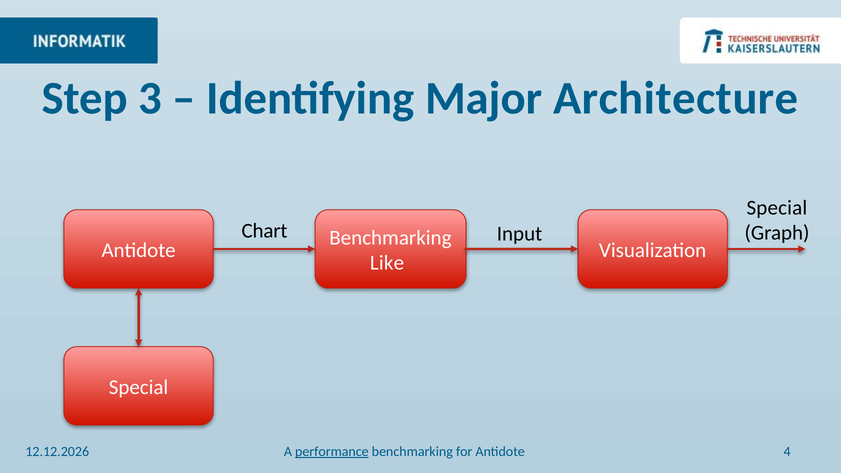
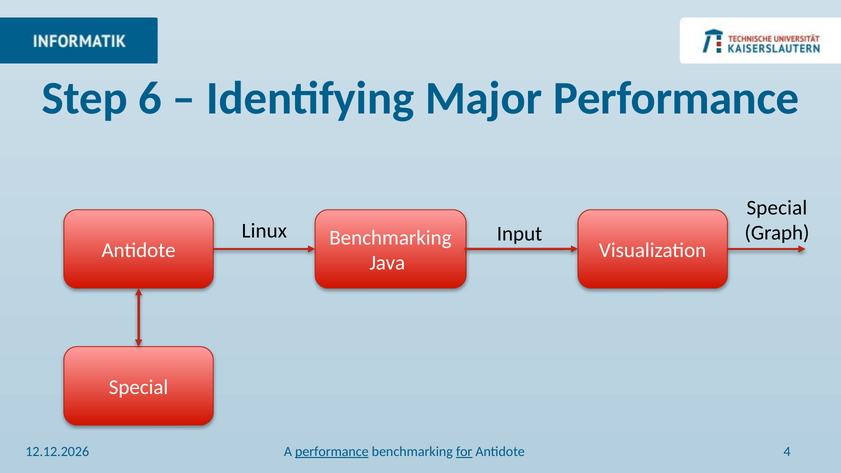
3: 3 -> 6
Major Architecture: Architecture -> Performance
Chart: Chart -> Linux
Like: Like -> Java
for underline: none -> present
